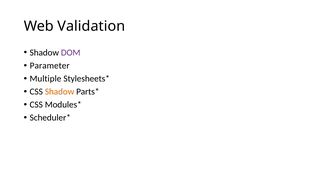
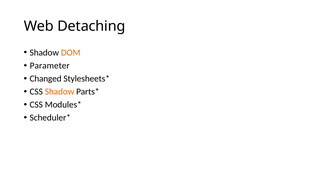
Validation: Validation -> Detaching
DOM colour: purple -> orange
Multiple: Multiple -> Changed
